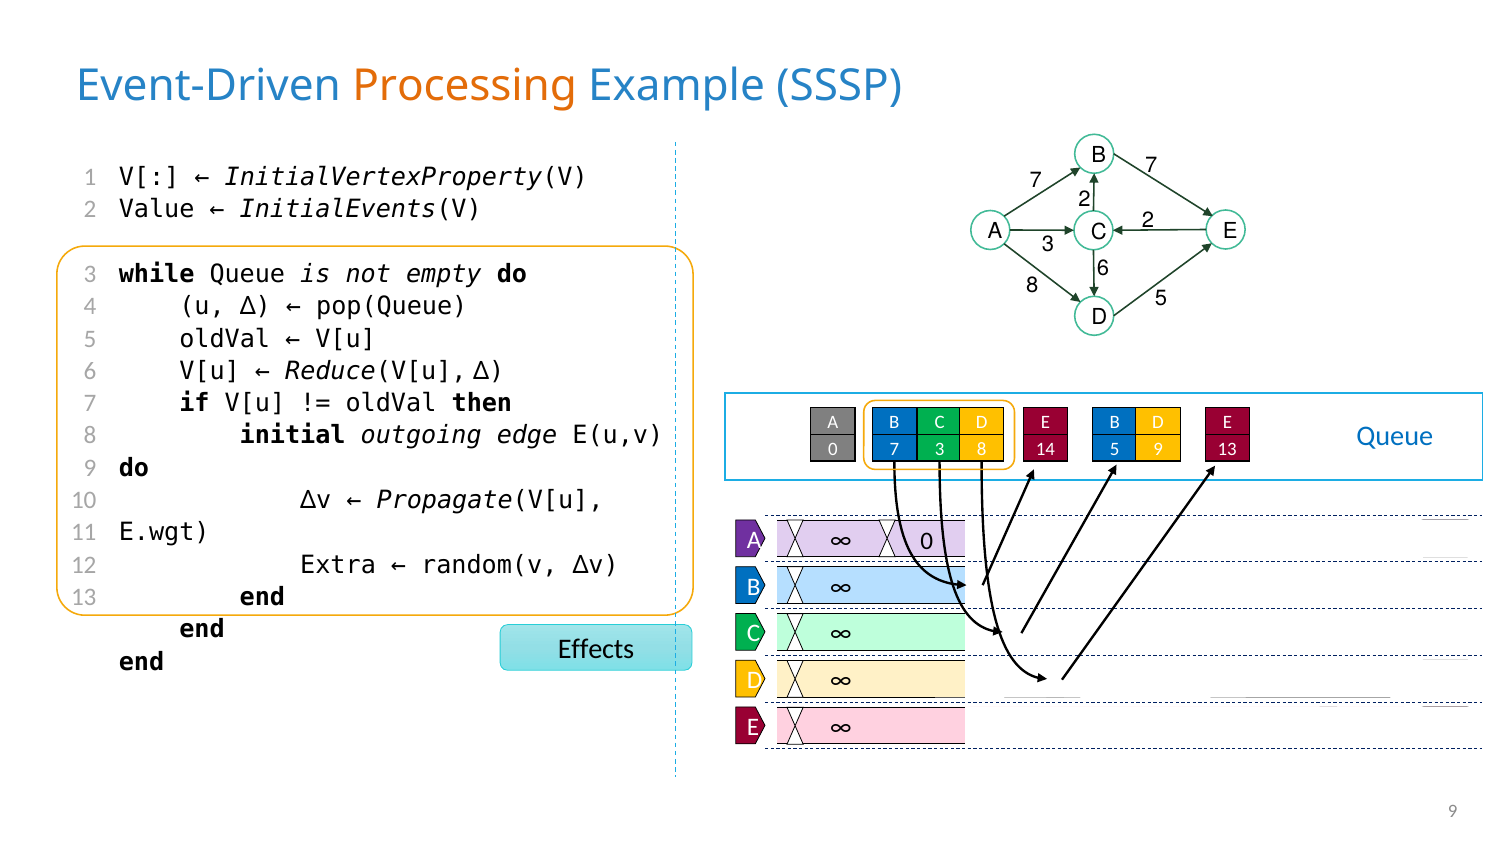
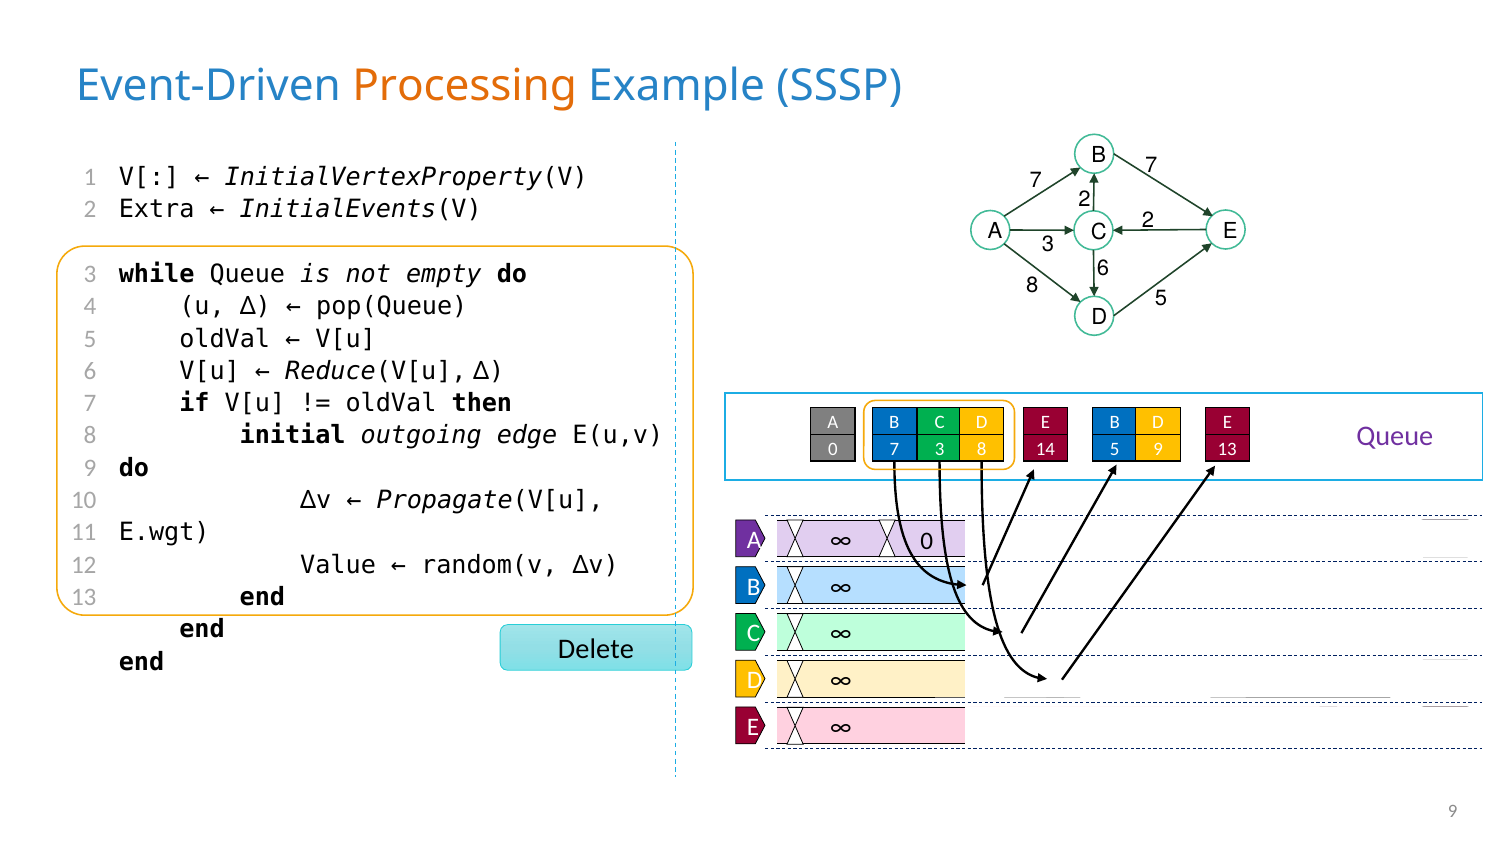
Value: Value -> Extra
Queue at (1395, 437) colour: blue -> purple
Extra: Extra -> Value
Effects: Effects -> Delete
